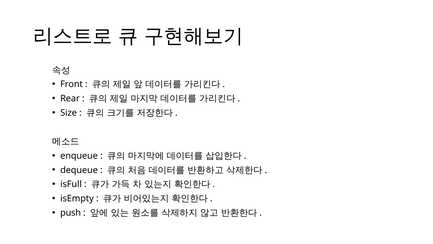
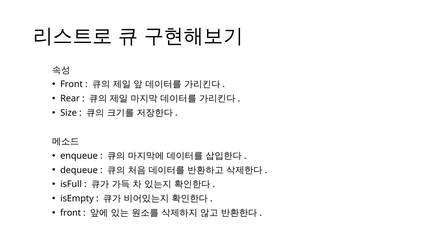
push at (71, 212): push -> front
